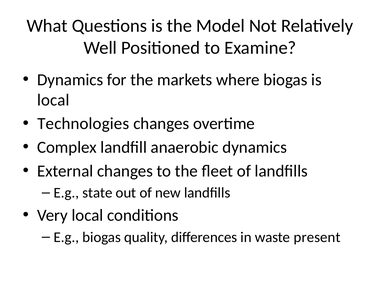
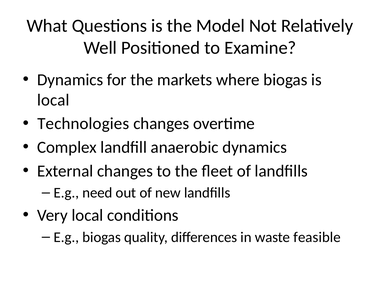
state: state -> need
present: present -> feasible
